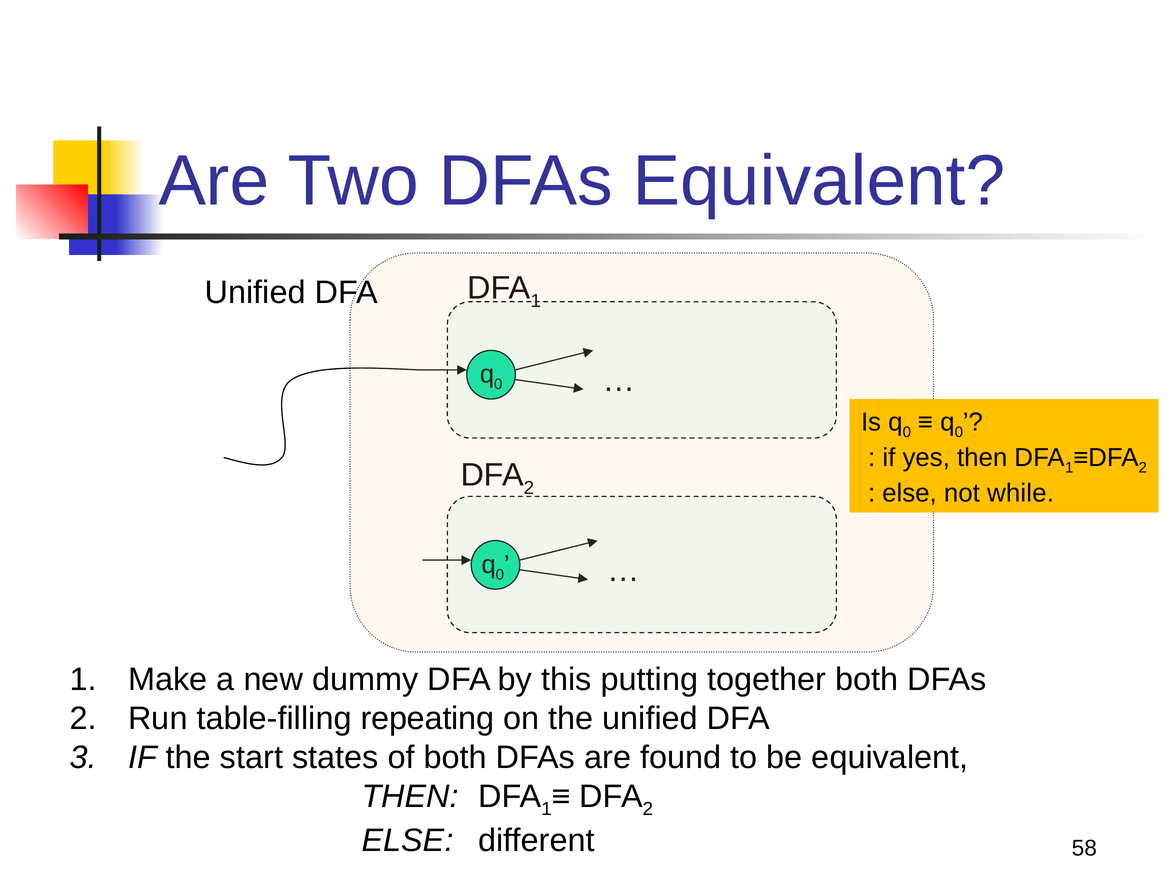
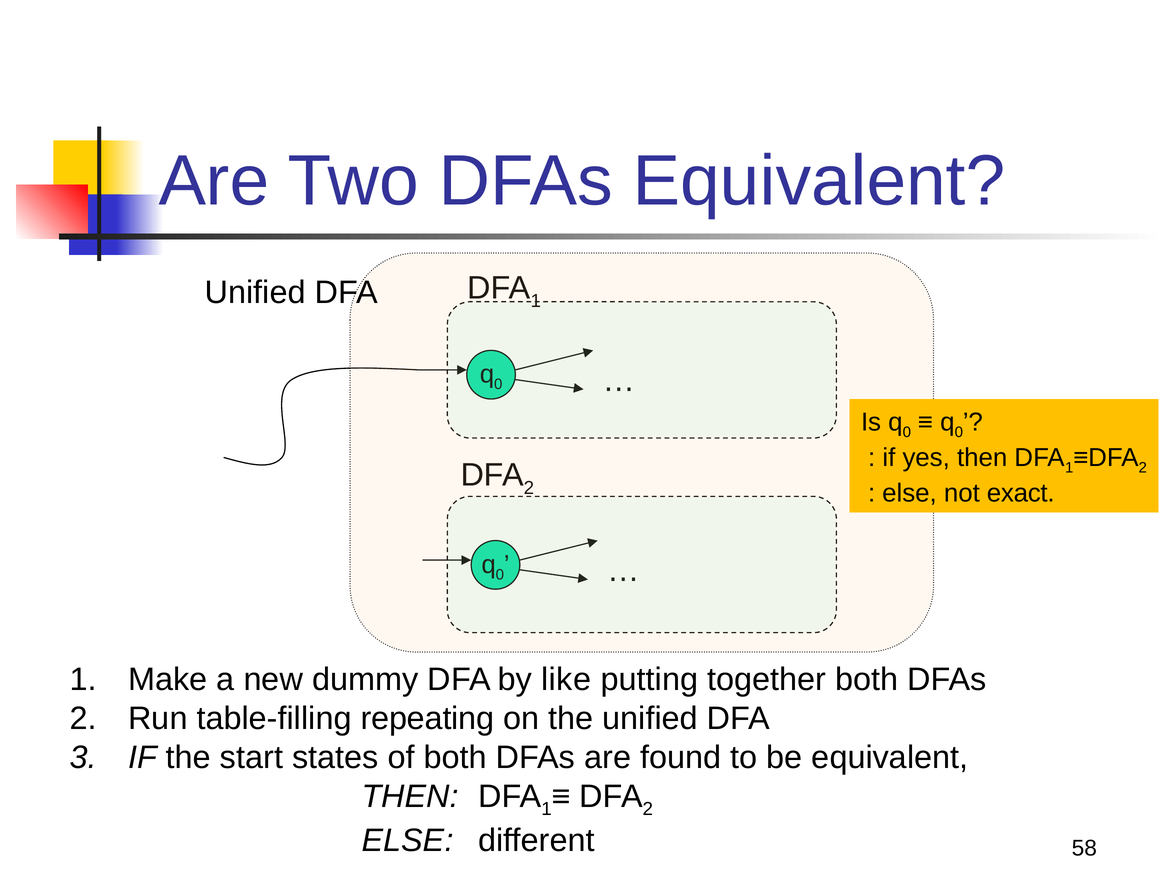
while: while -> exact
this: this -> like
